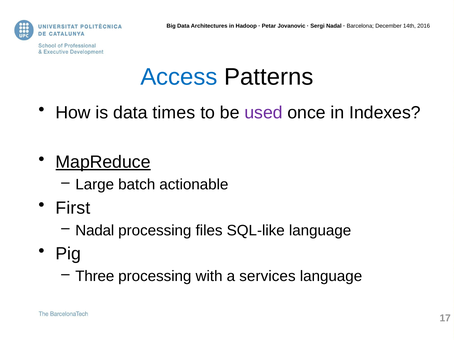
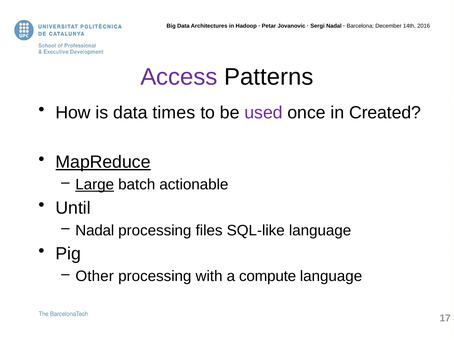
Access colour: blue -> purple
Indexes: Indexes -> Created
Large underline: none -> present
First: First -> Until
Three: Three -> Other
services: services -> compute
